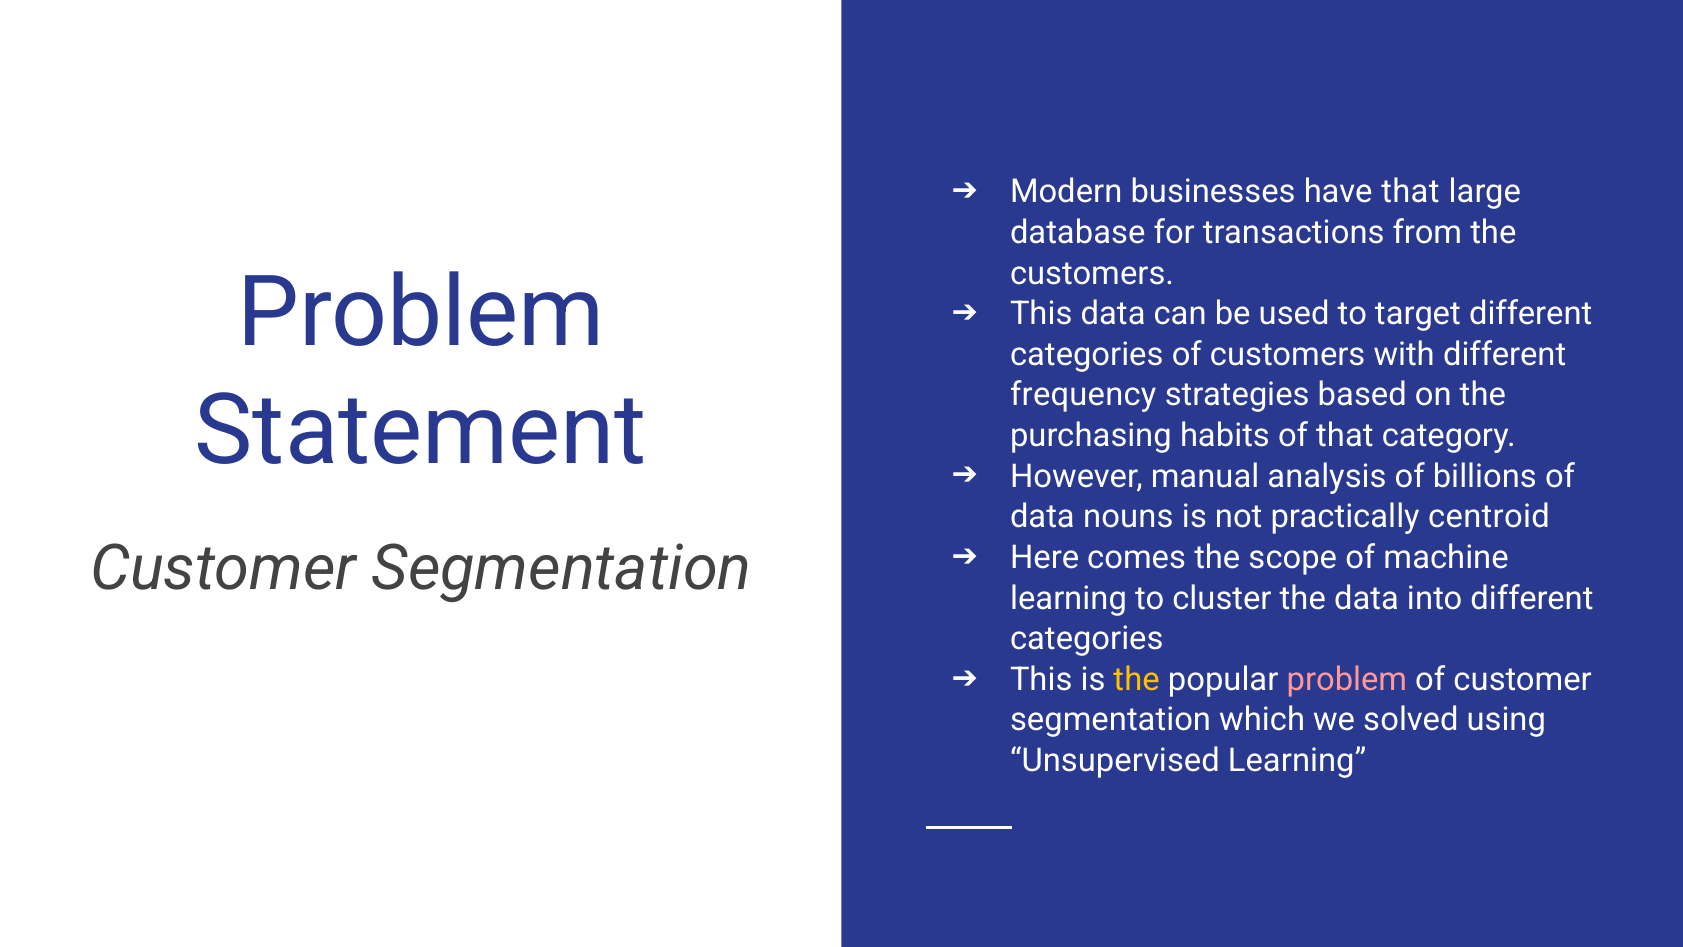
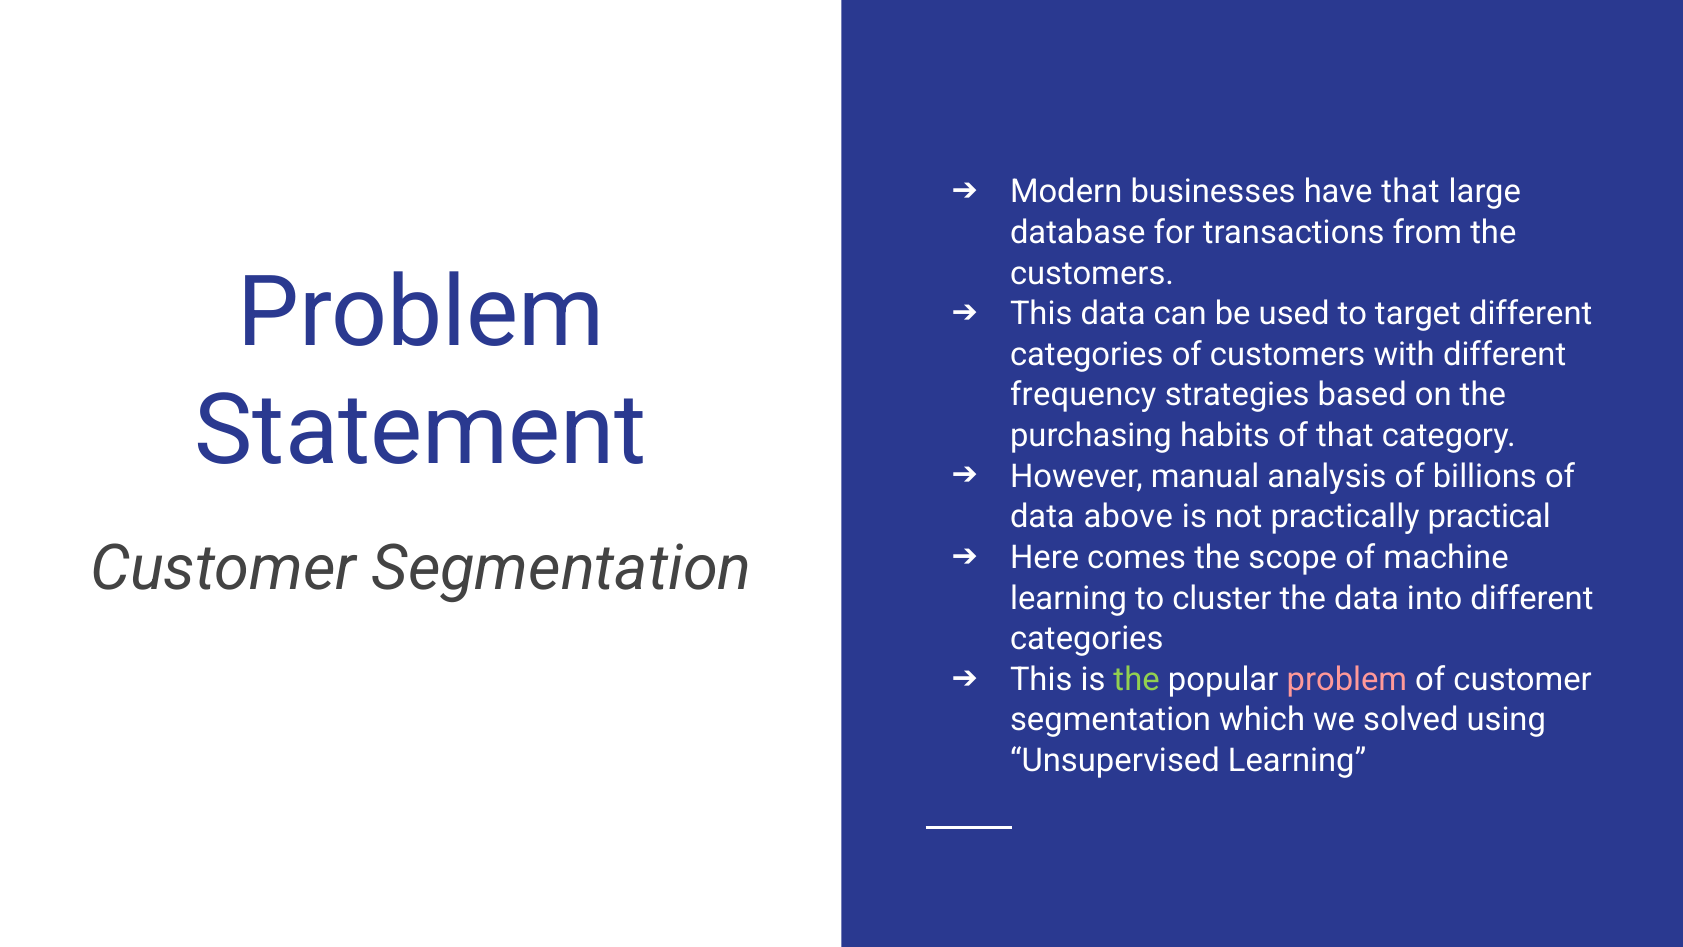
nouns: nouns -> above
centroid: centroid -> practical
the at (1137, 679) colour: yellow -> light green
